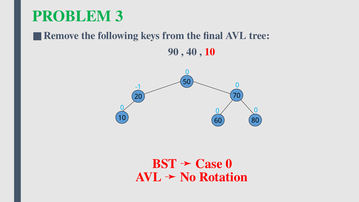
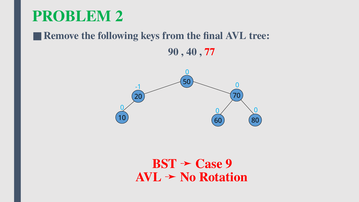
3: 3 -> 2
10 at (210, 52): 10 -> 77
Case 0: 0 -> 9
